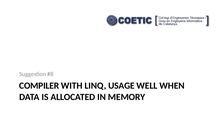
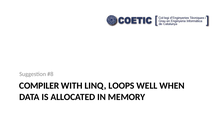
USAGE: USAGE -> LOOPS
